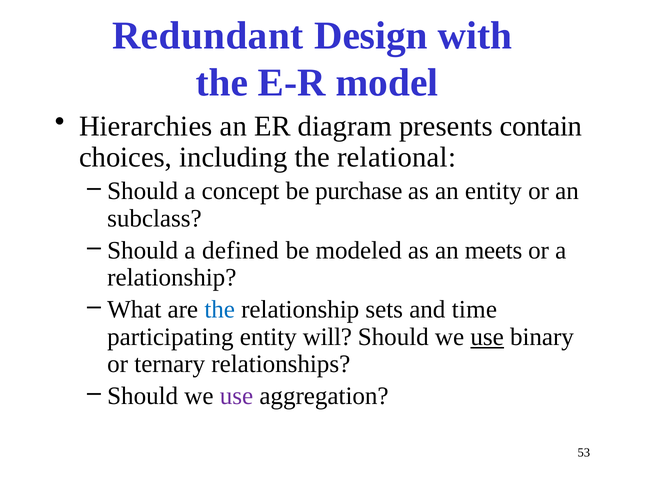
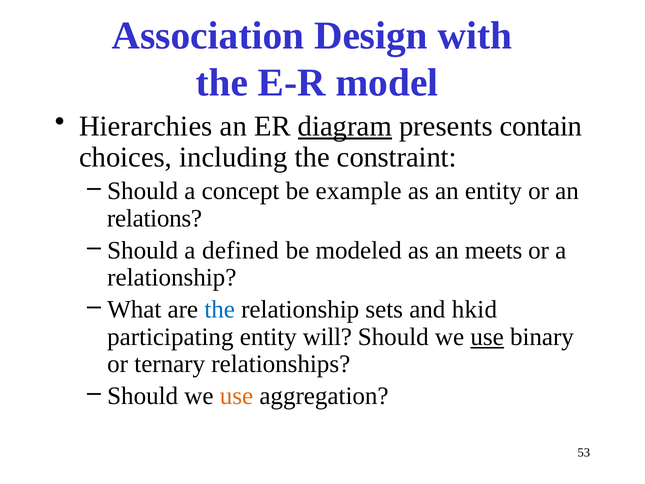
Redundant: Redundant -> Association
diagram underline: none -> present
relational: relational -> constraint
purchase: purchase -> example
subclass: subclass -> relations
time: time -> hkid
use at (236, 396) colour: purple -> orange
